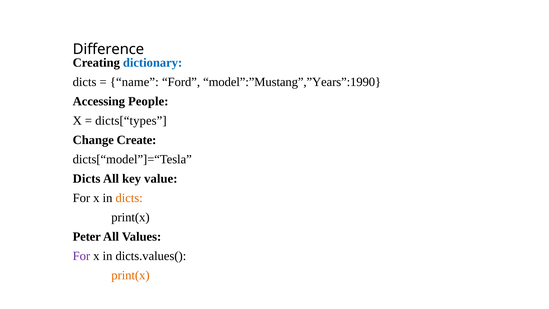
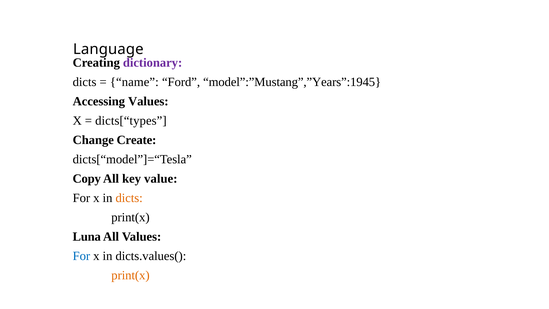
Difference: Difference -> Language
dictionary colour: blue -> purple
model”:”Mustang”,”Years”:1990: model”:”Mustang”,”Years”:1990 -> model”:”Mustang”,”Years”:1945
Accessing People: People -> Values
Dicts at (87, 179): Dicts -> Copy
Peter: Peter -> Luna
For at (81, 256) colour: purple -> blue
